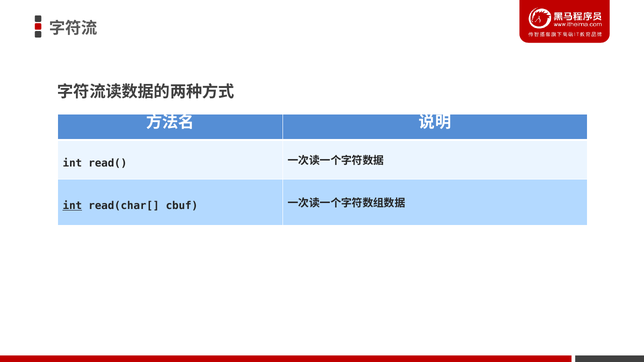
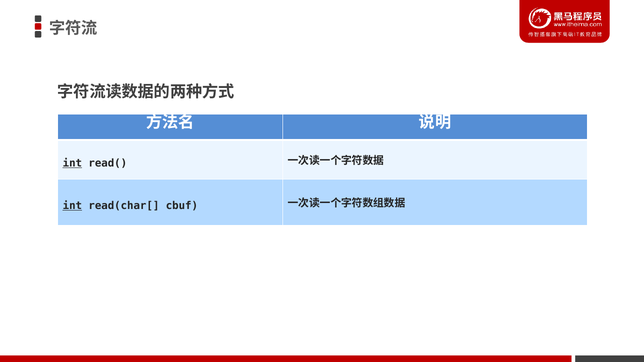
int at (72, 163) underline: none -> present
